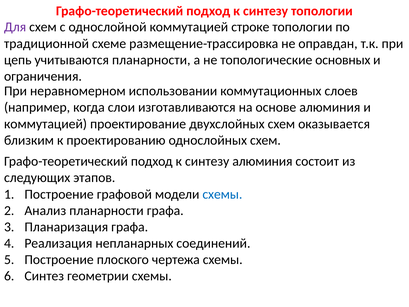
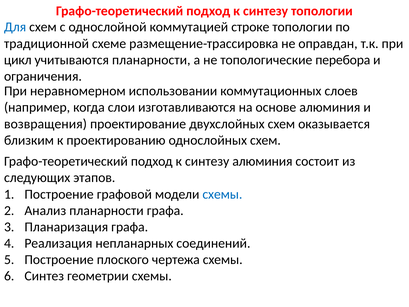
Для colour: purple -> blue
цепь: цепь -> цикл
основных: основных -> перебора
коммутацией at (46, 124): коммутацией -> возвращения
